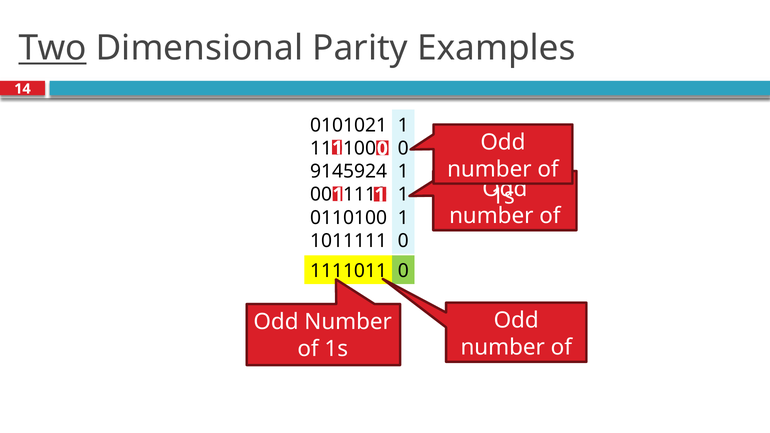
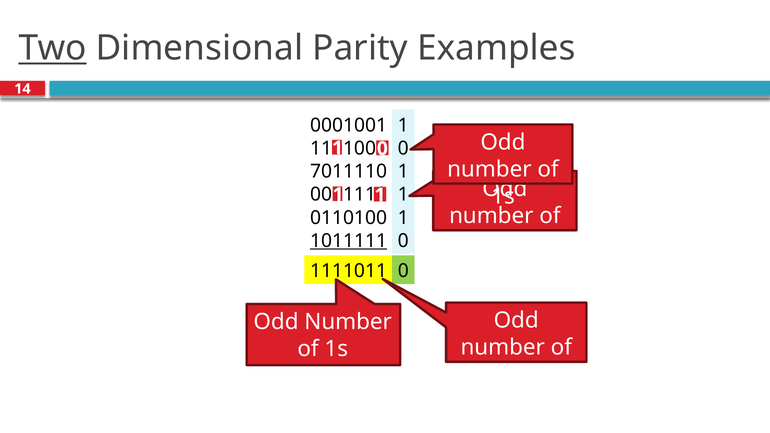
0101021: 0101021 -> 0001001
9145924: 9145924 -> 7011110
1011111 underline: none -> present
